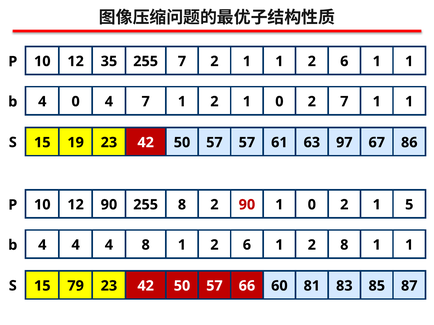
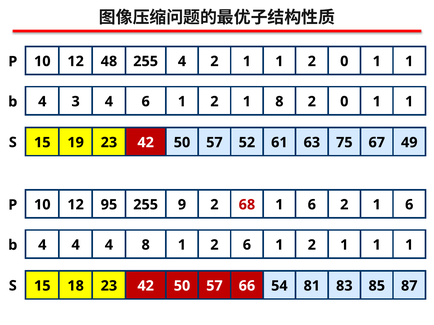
35: 35 -> 48
255 7: 7 -> 4
1 1 2 6: 6 -> 0
4 0: 0 -> 3
4 7: 7 -> 6
2 1 0: 0 -> 8
7 at (344, 102): 7 -> 0
57 57: 57 -> 52
97: 97 -> 75
86: 86 -> 49
12 90: 90 -> 95
255 8: 8 -> 9
2 90: 90 -> 68
0 at (312, 205): 0 -> 6
2 1 5: 5 -> 6
8 at (344, 245): 8 -> 1
79: 79 -> 18
60: 60 -> 54
